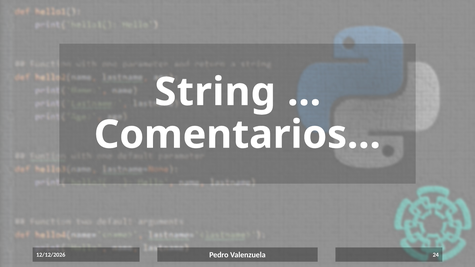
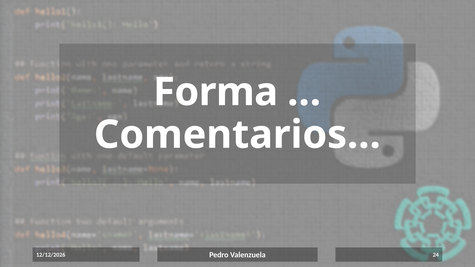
String: String -> Forma
